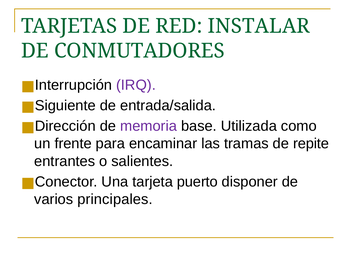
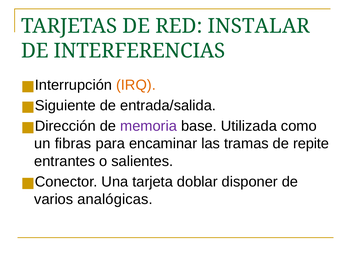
CONMUTADORES: CONMUTADORES -> INTERFERENCIAS
IRQ colour: purple -> orange
frente: frente -> fibras
puerto: puerto -> doblar
principales: principales -> analógicas
